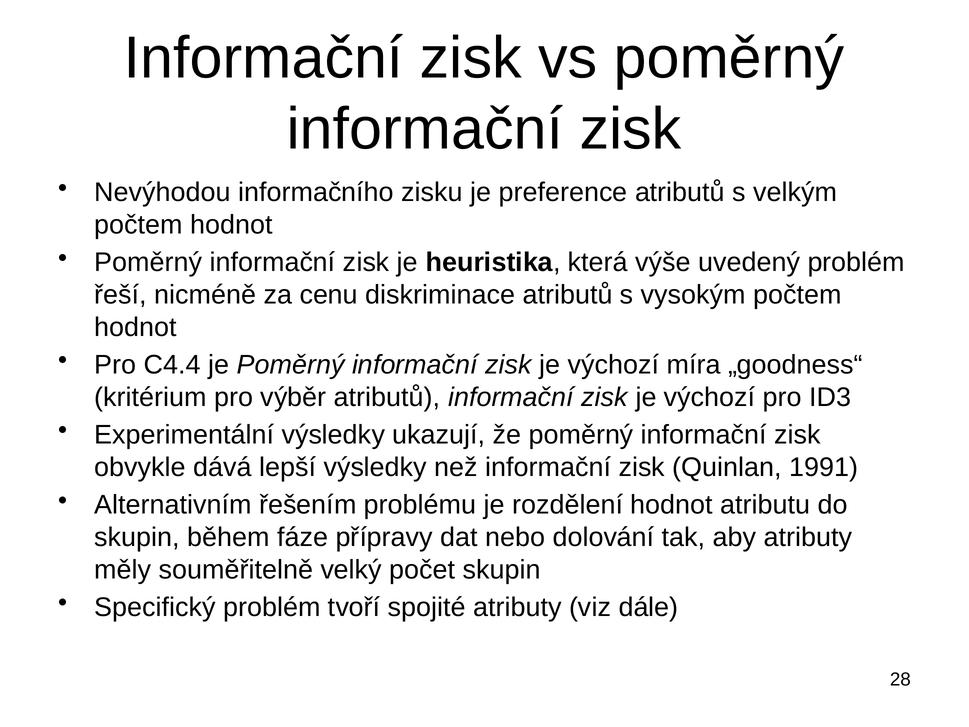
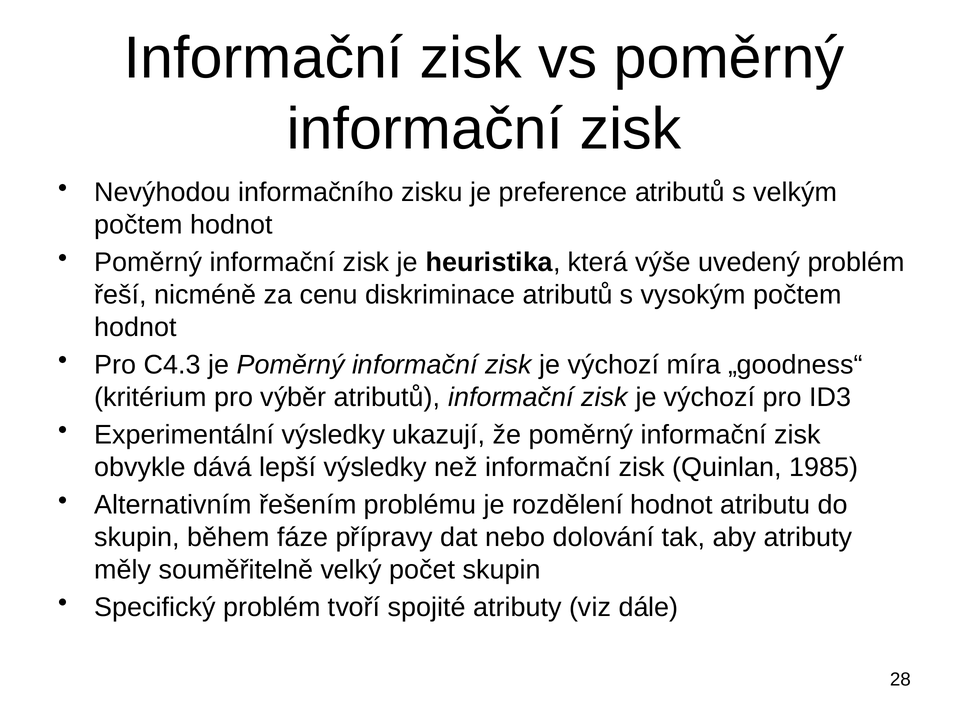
C4.4: C4.4 -> C4.3
1991: 1991 -> 1985
